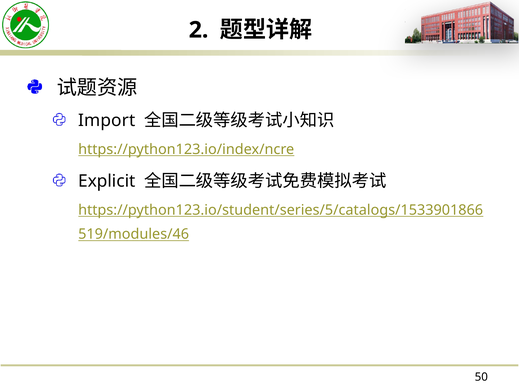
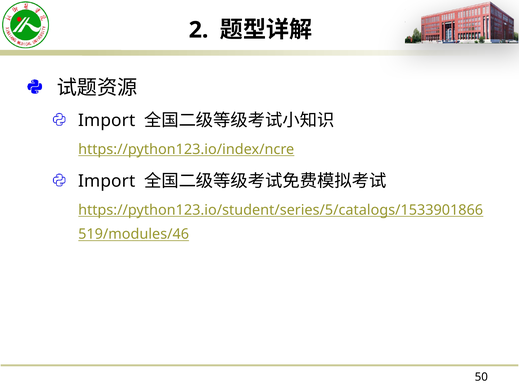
Explicit at (107, 181): Explicit -> Import
